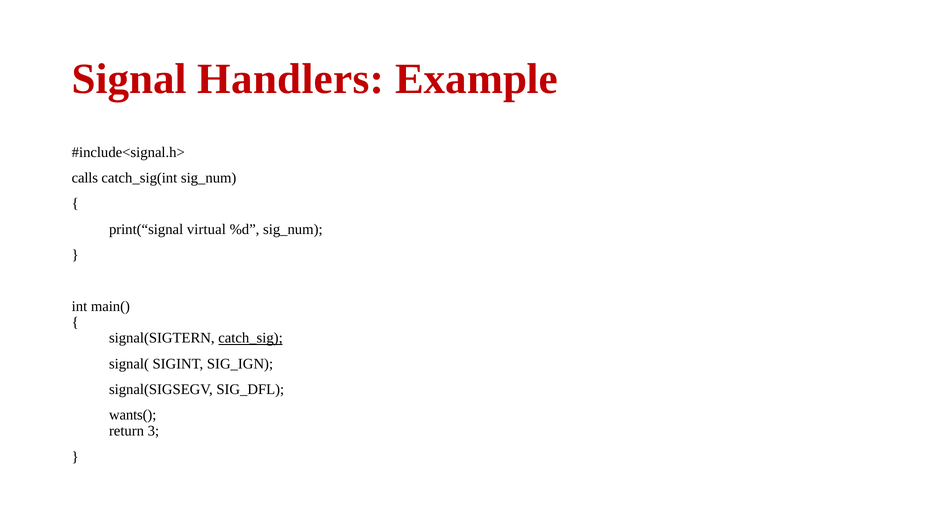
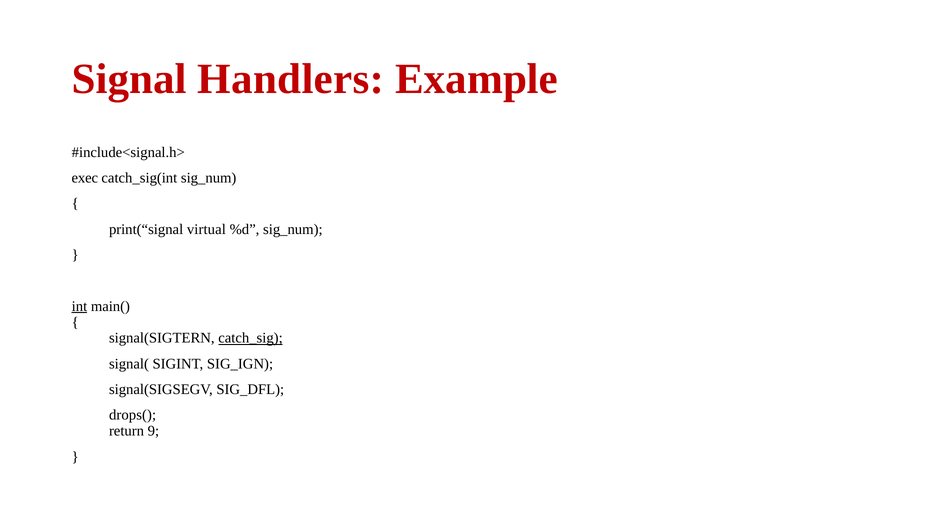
calls: calls -> exec
int underline: none -> present
wants(: wants( -> drops(
3: 3 -> 9
